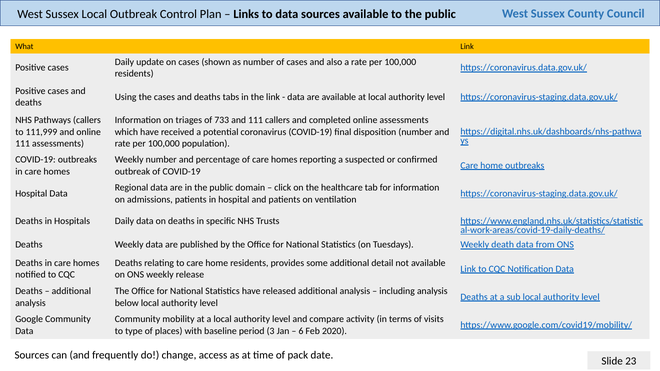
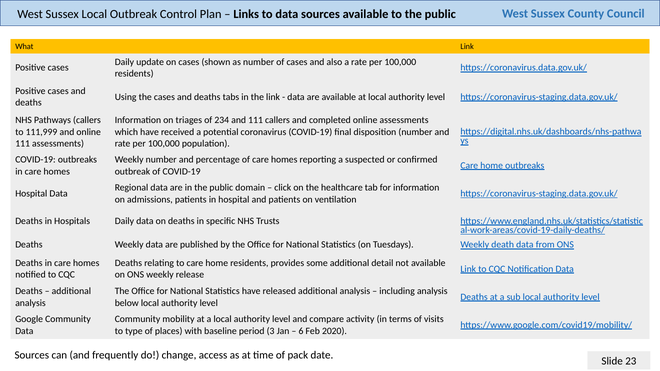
733: 733 -> 234
